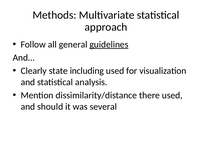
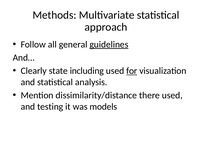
for underline: none -> present
should: should -> testing
several: several -> models
